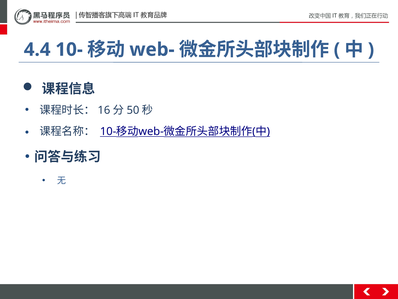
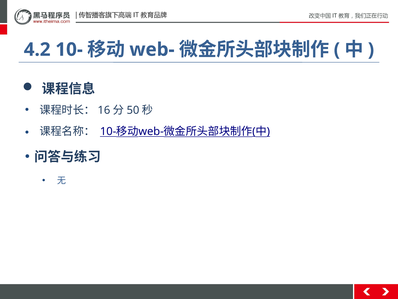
4.4: 4.4 -> 4.2
